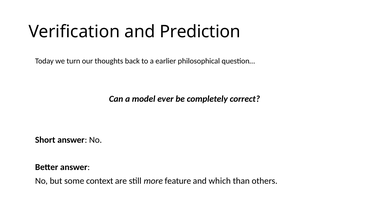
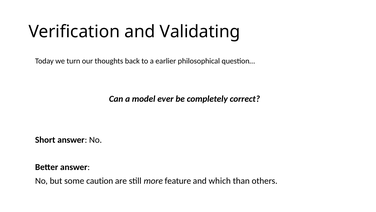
Prediction: Prediction -> Validating
context: context -> caution
